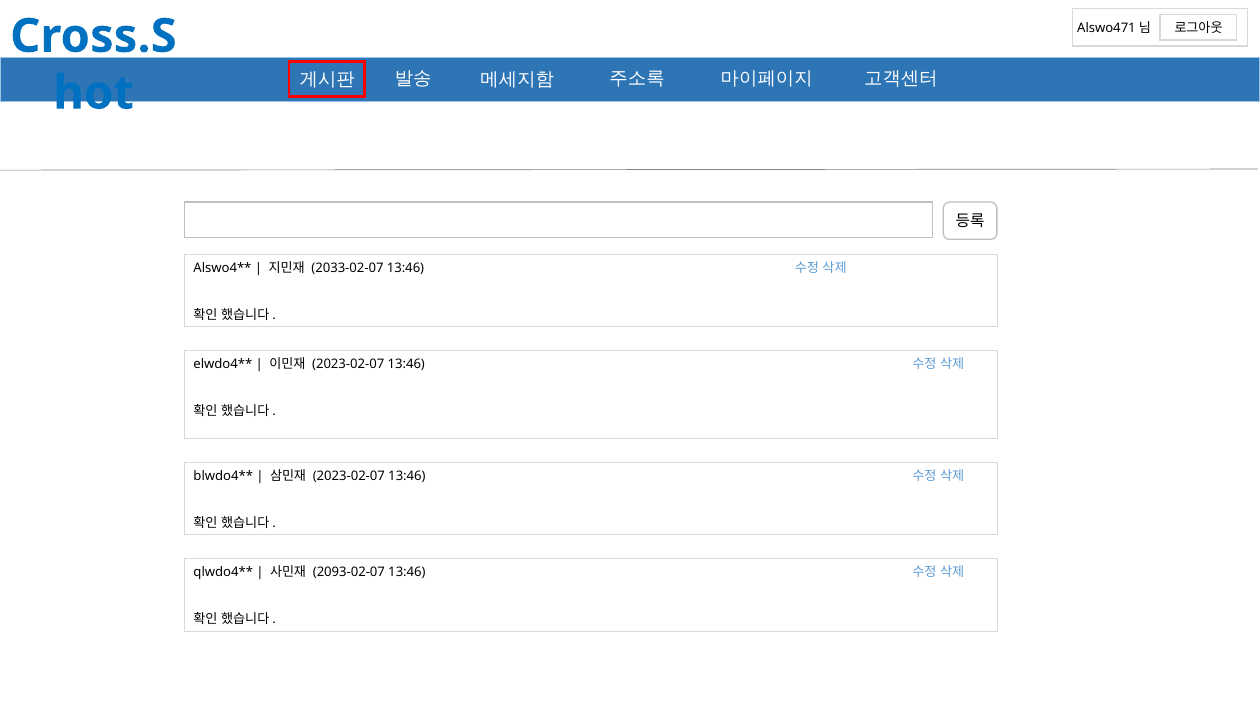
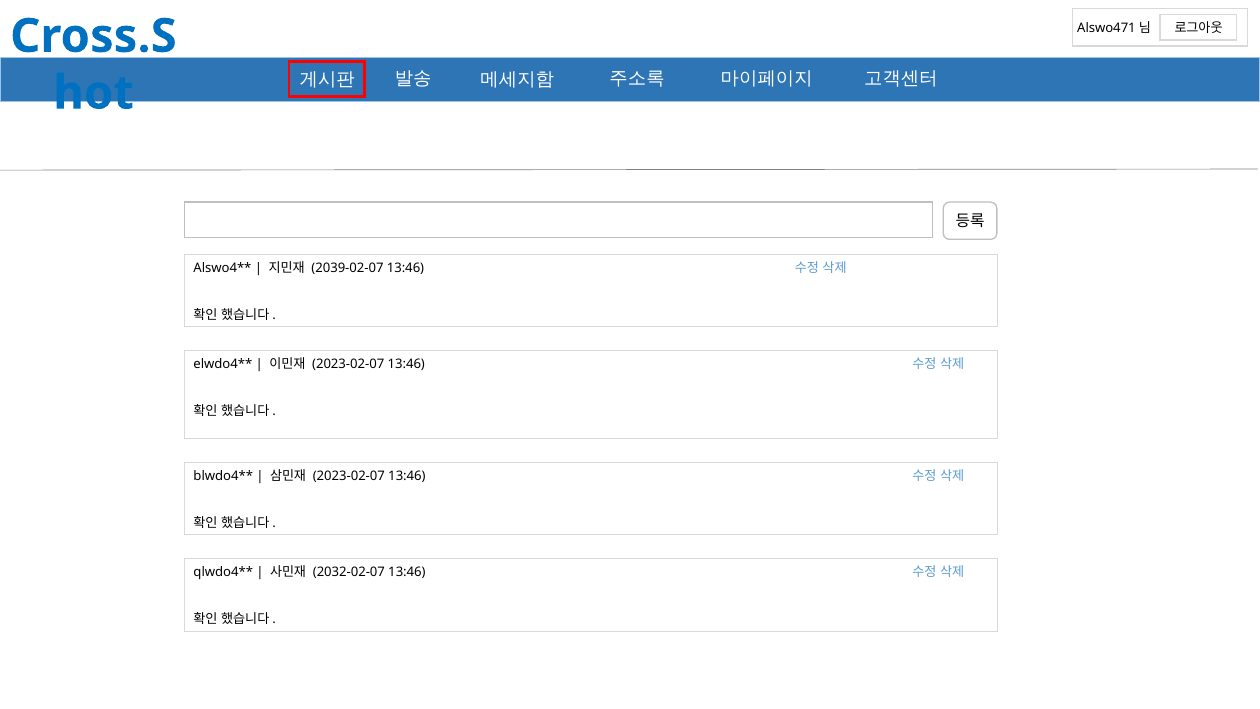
2033-02-07: 2033-02-07 -> 2039-02-07
2093-02-07: 2093-02-07 -> 2032-02-07
